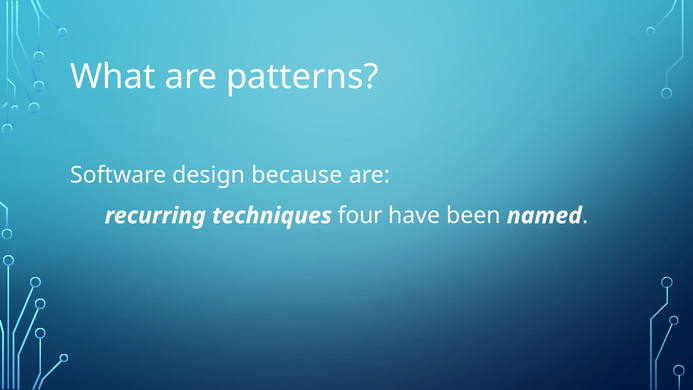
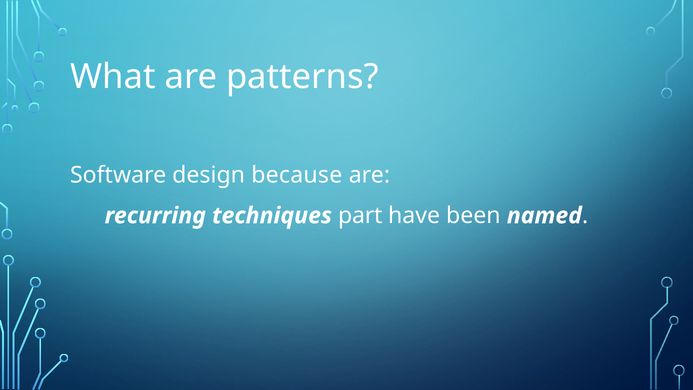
four: four -> part
